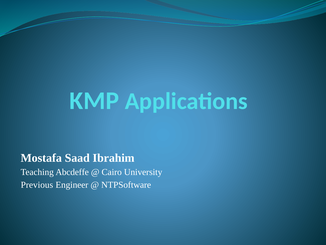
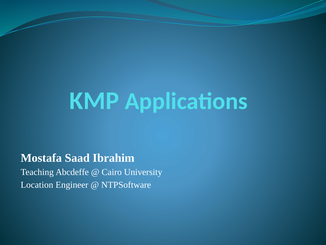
Previous: Previous -> Location
